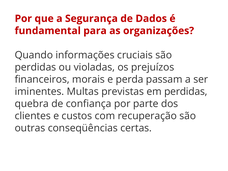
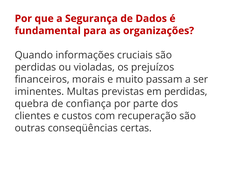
perda: perda -> muito
